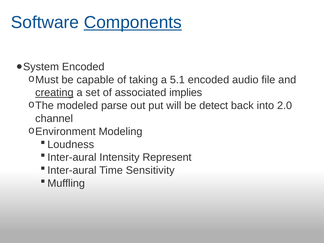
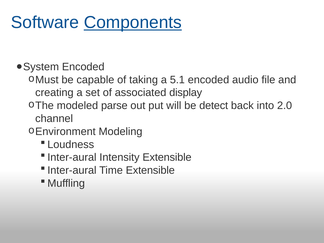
creating underline: present -> none
implies: implies -> display
Intensity Represent: Represent -> Extensible
Time Sensitivity: Sensitivity -> Extensible
